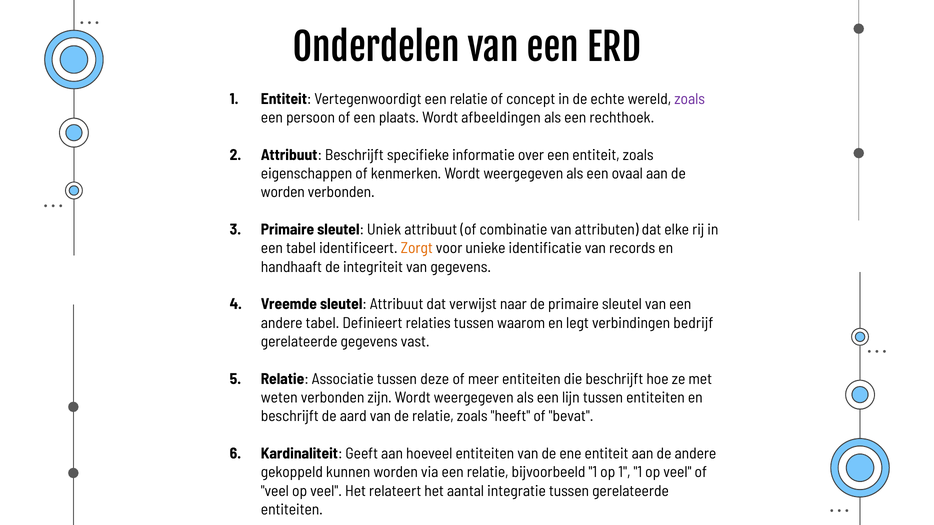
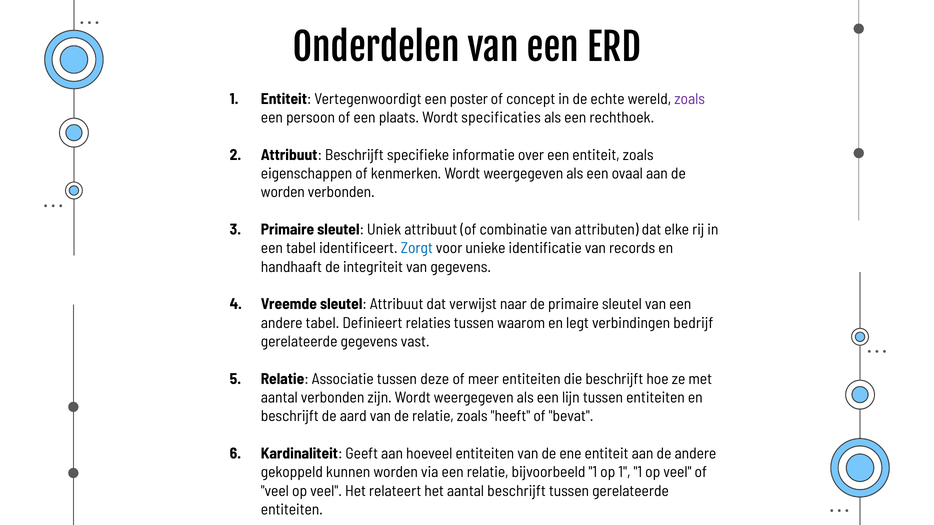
Vertegenwoordigt een relatie: relatie -> poster
afbeeldingen: afbeeldingen -> specificaties
Zorgt colour: orange -> blue
weten at (279, 398): weten -> aantal
aantal integratie: integratie -> beschrijft
